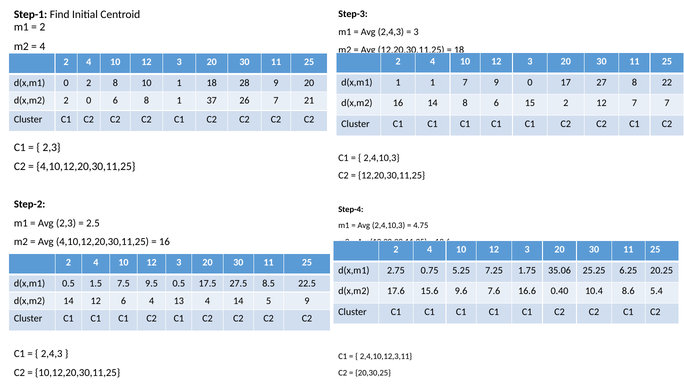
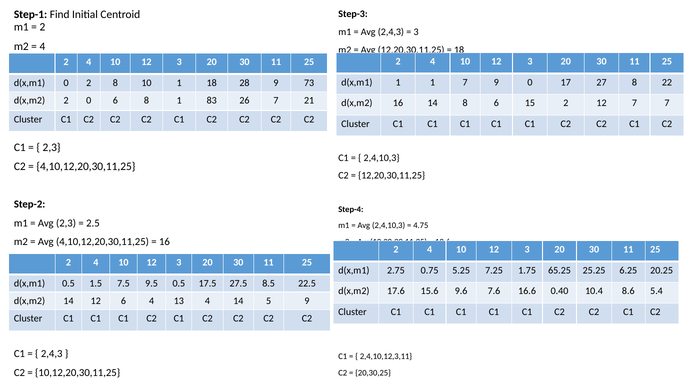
9 20: 20 -> 73
37: 37 -> 83
35.06: 35.06 -> 65.25
